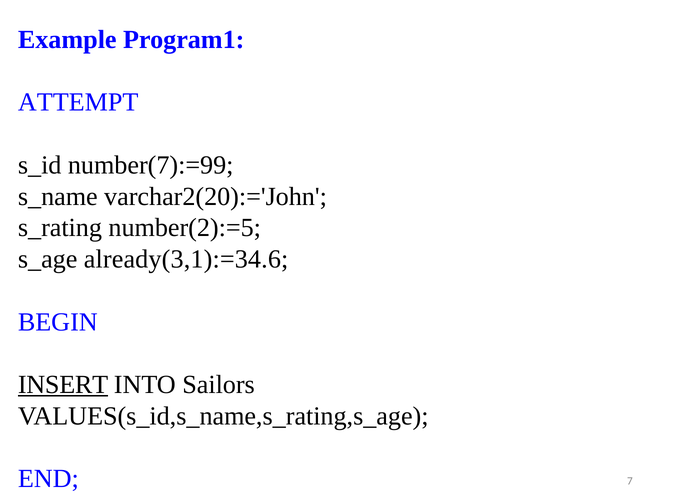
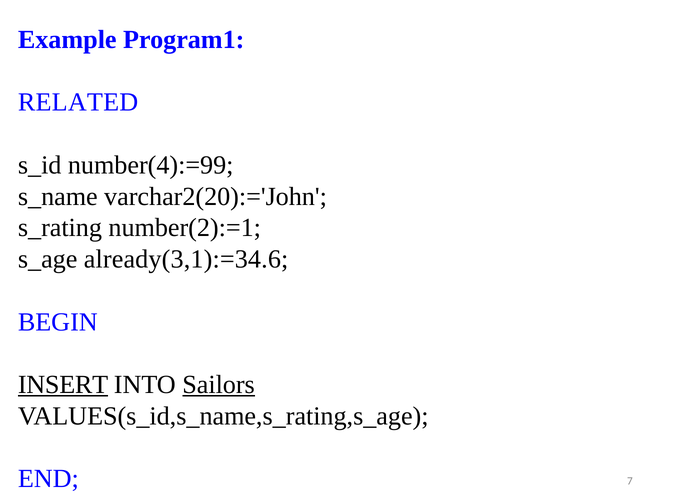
ATTEMPT: ATTEMPT -> RELATED
number(7):=99: number(7):=99 -> number(4):=99
number(2):=5: number(2):=5 -> number(2):=1
Sailors underline: none -> present
